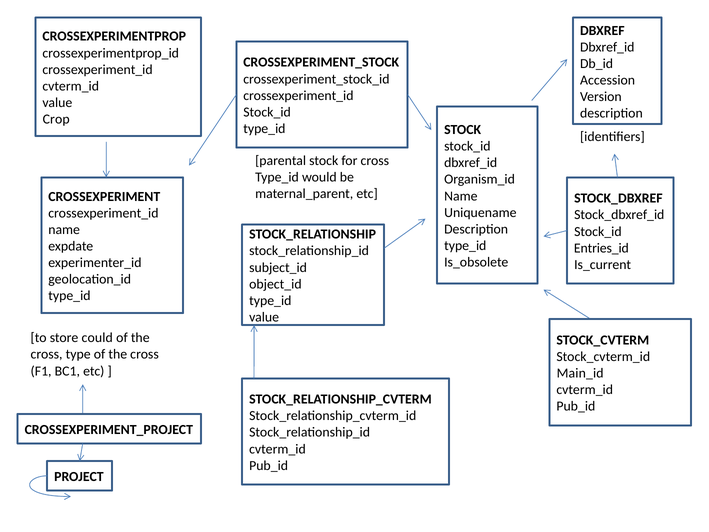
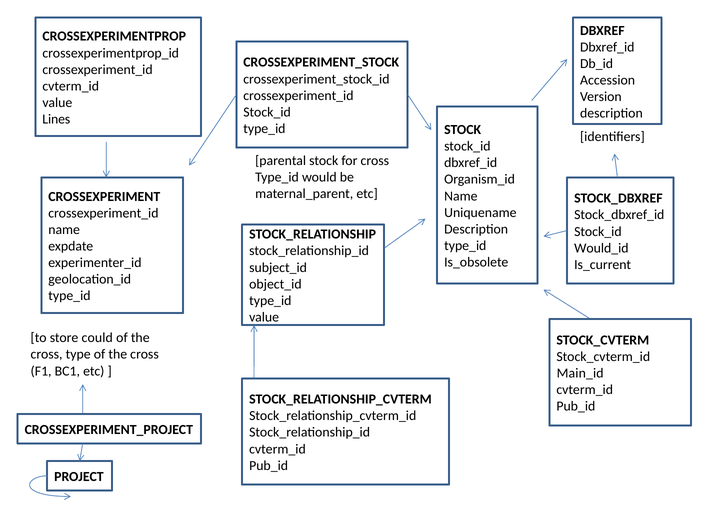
Crop: Crop -> Lines
Entries_id: Entries_id -> Would_id
